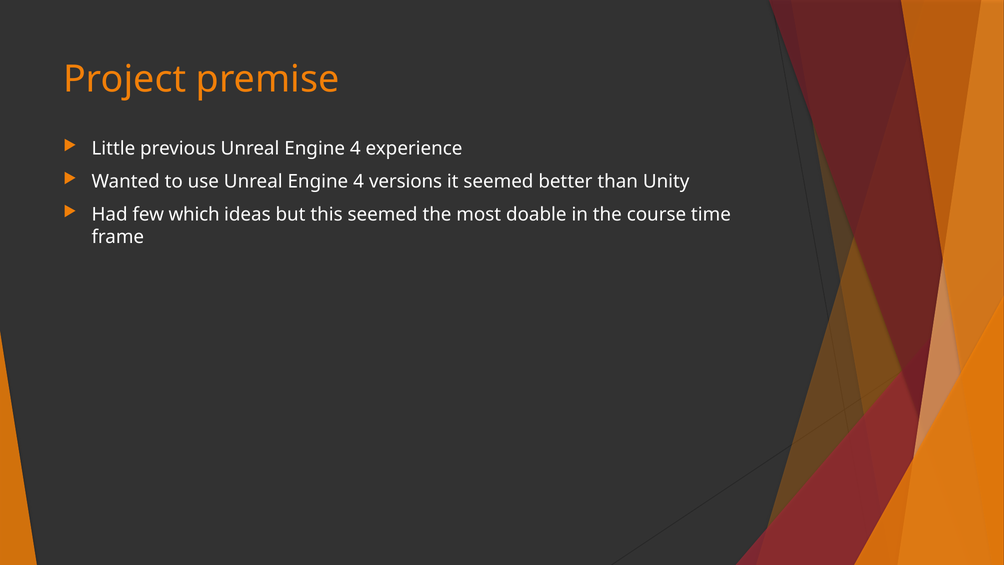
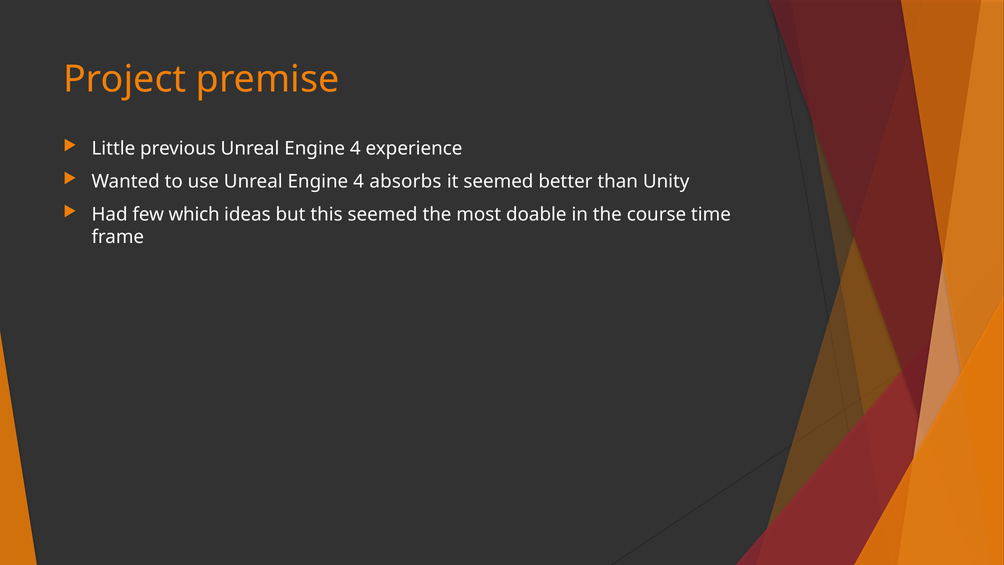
versions: versions -> absorbs
